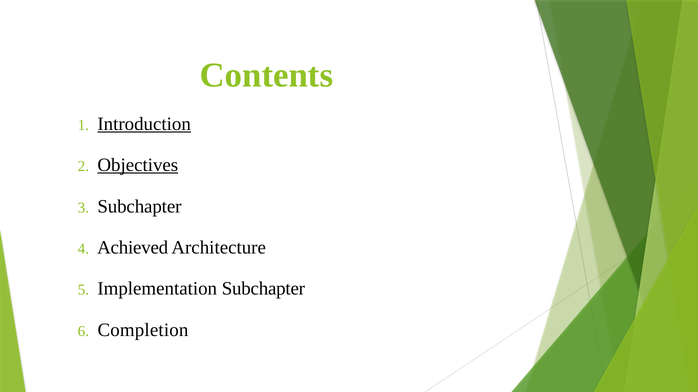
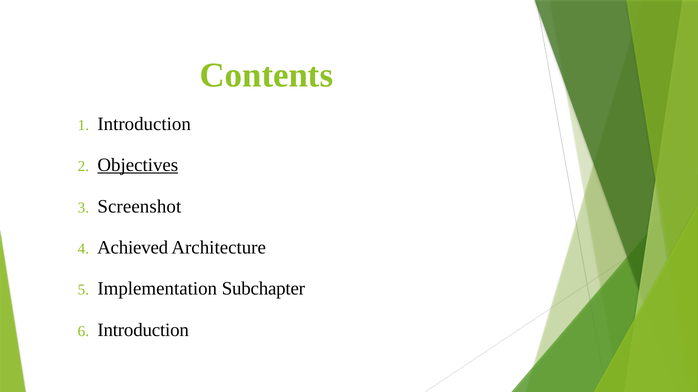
Introduction at (144, 124) underline: present -> none
Subchapter at (139, 207): Subchapter -> Screenshot
Completion at (143, 330): Completion -> Introduction
